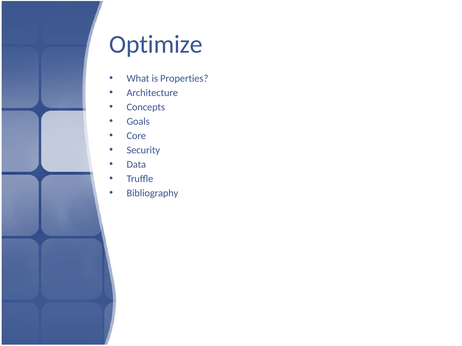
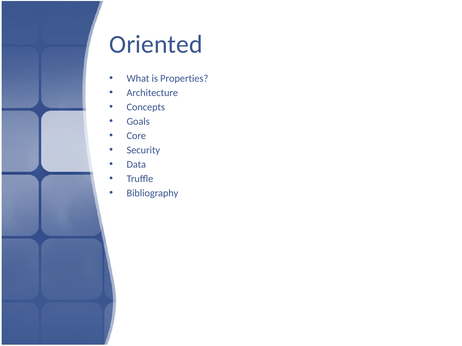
Optimize: Optimize -> Oriented
